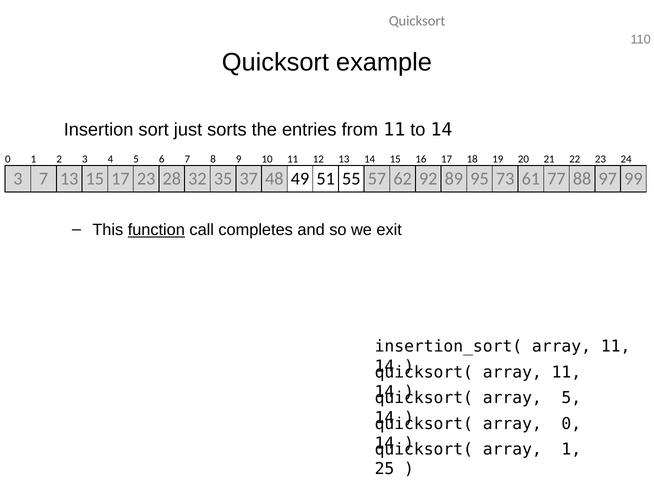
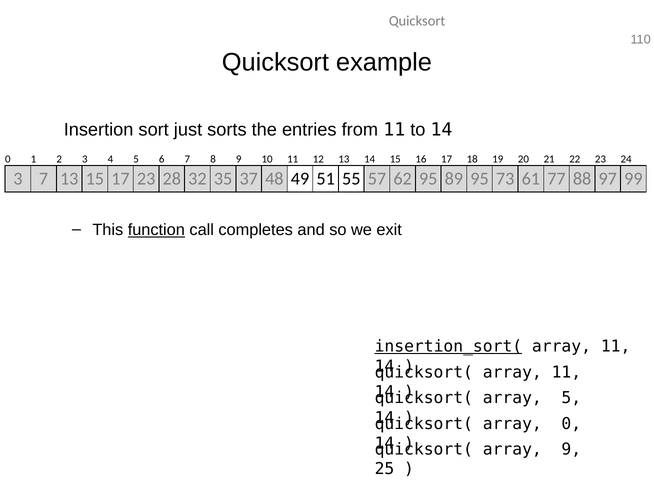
62 92: 92 -> 95
insertion_sort( underline: none -> present
array 1: 1 -> 9
